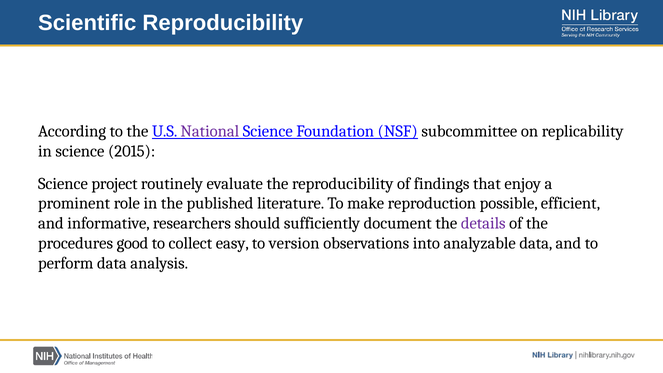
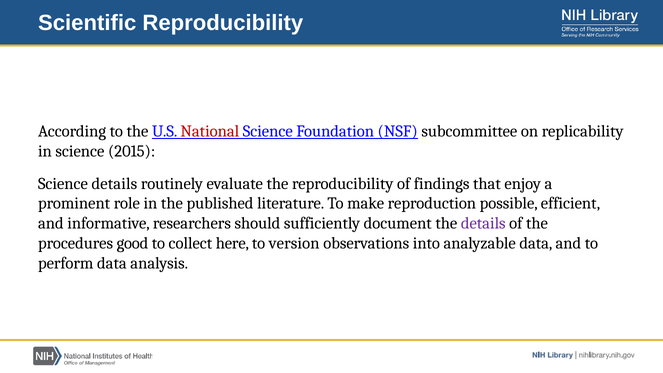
National colour: purple -> red
Science project: project -> details
easy: easy -> here
